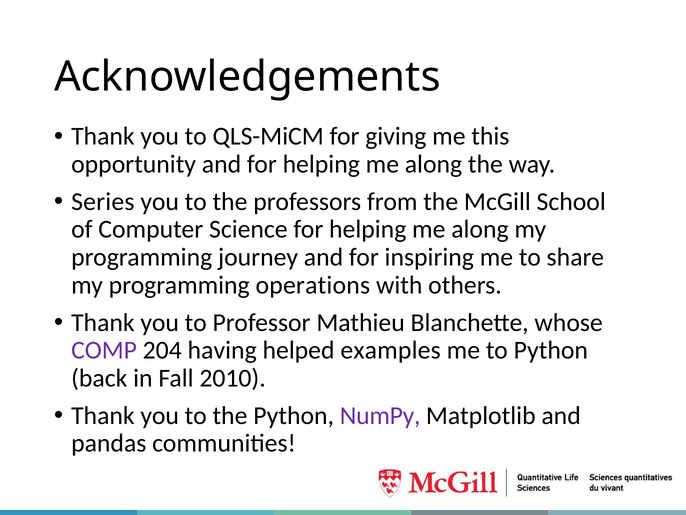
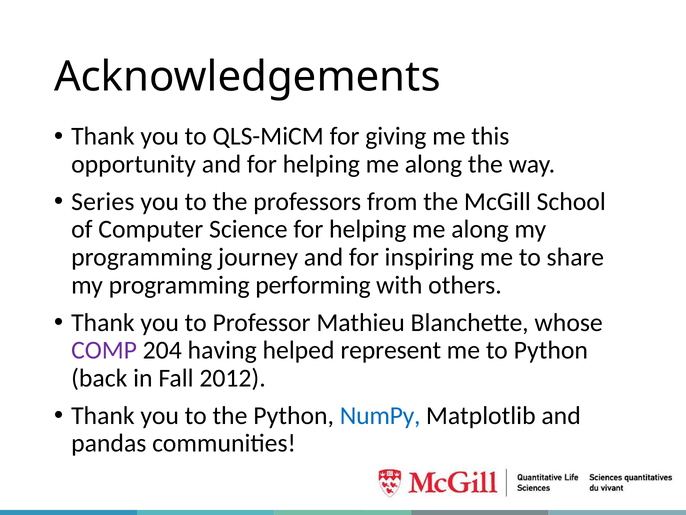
operations: operations -> performing
examples: examples -> represent
2010: 2010 -> 2012
NumPy colour: purple -> blue
